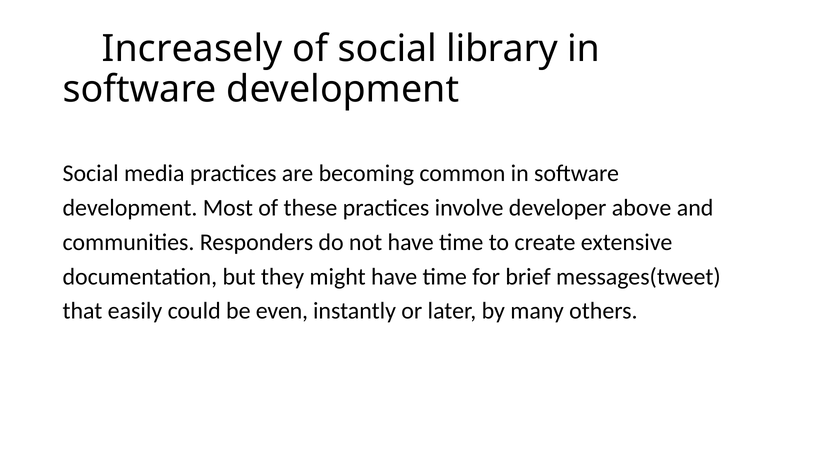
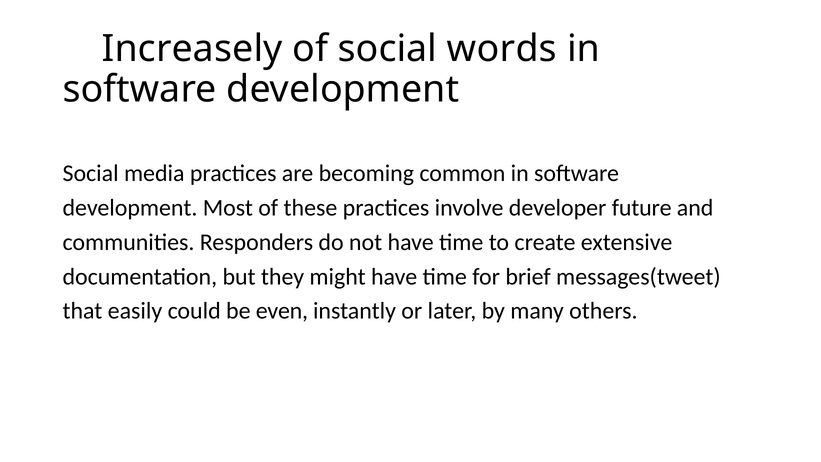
library: library -> words
above: above -> future
